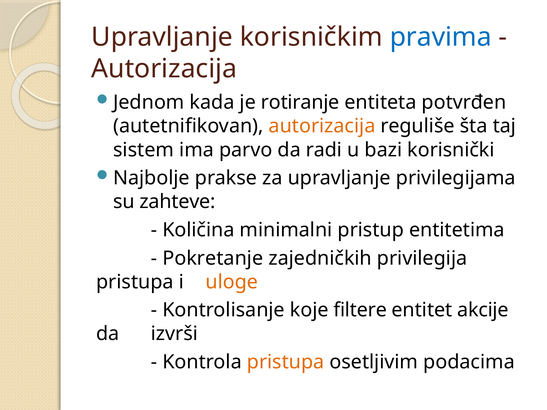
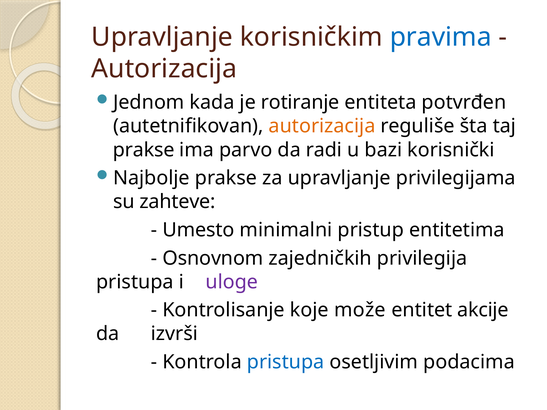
sistem at (144, 150): sistem -> prakse
Količina: Količina -> Umesto
Pokretanje: Pokretanje -> Osnovnom
uloge colour: orange -> purple
filtere: filtere -> može
pristupa at (286, 362) colour: orange -> blue
